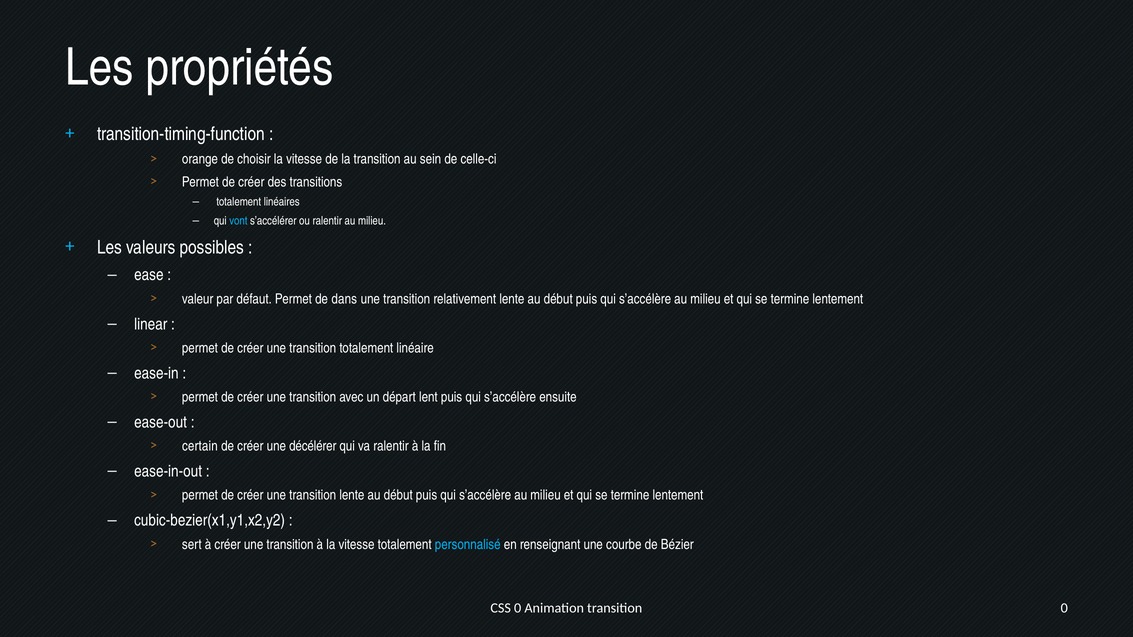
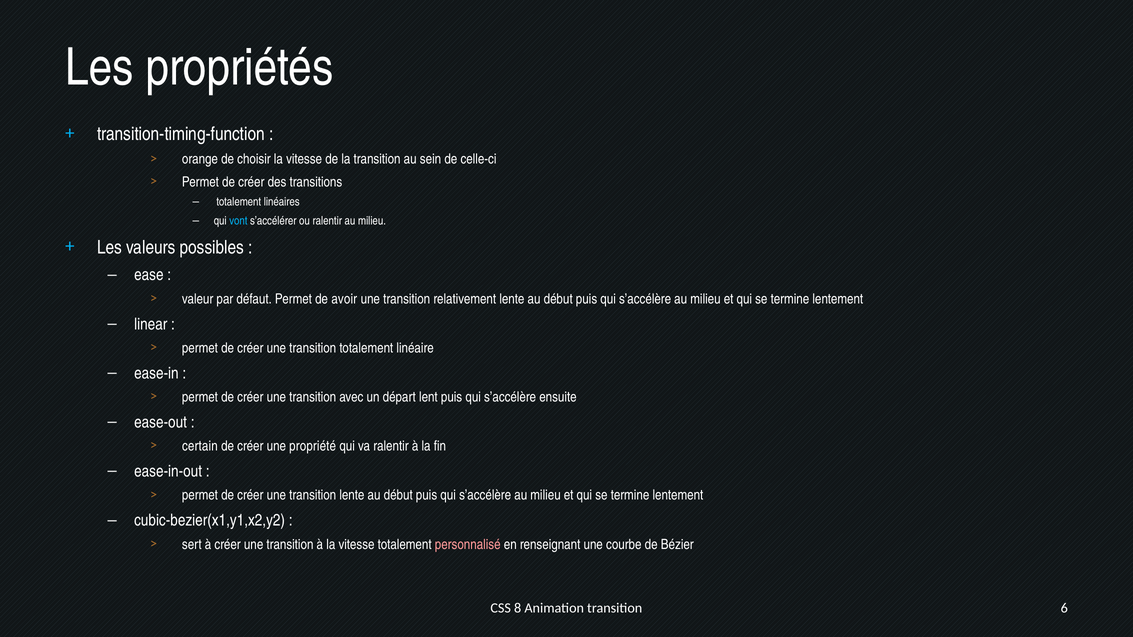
dans: dans -> avoir
décélérer: décélérer -> propriété
personnalisé colour: light blue -> pink
CSS 0: 0 -> 8
transition 0: 0 -> 6
